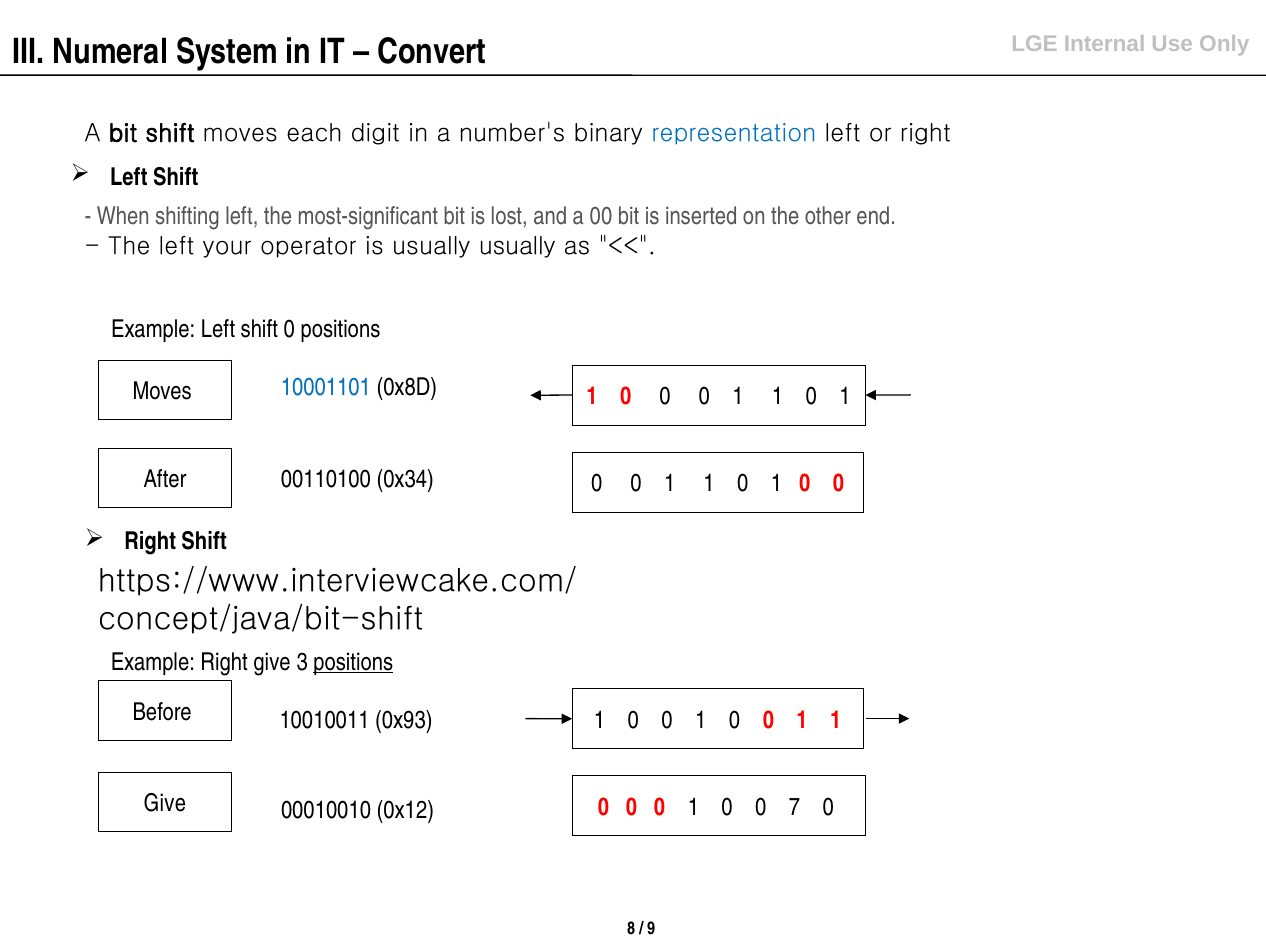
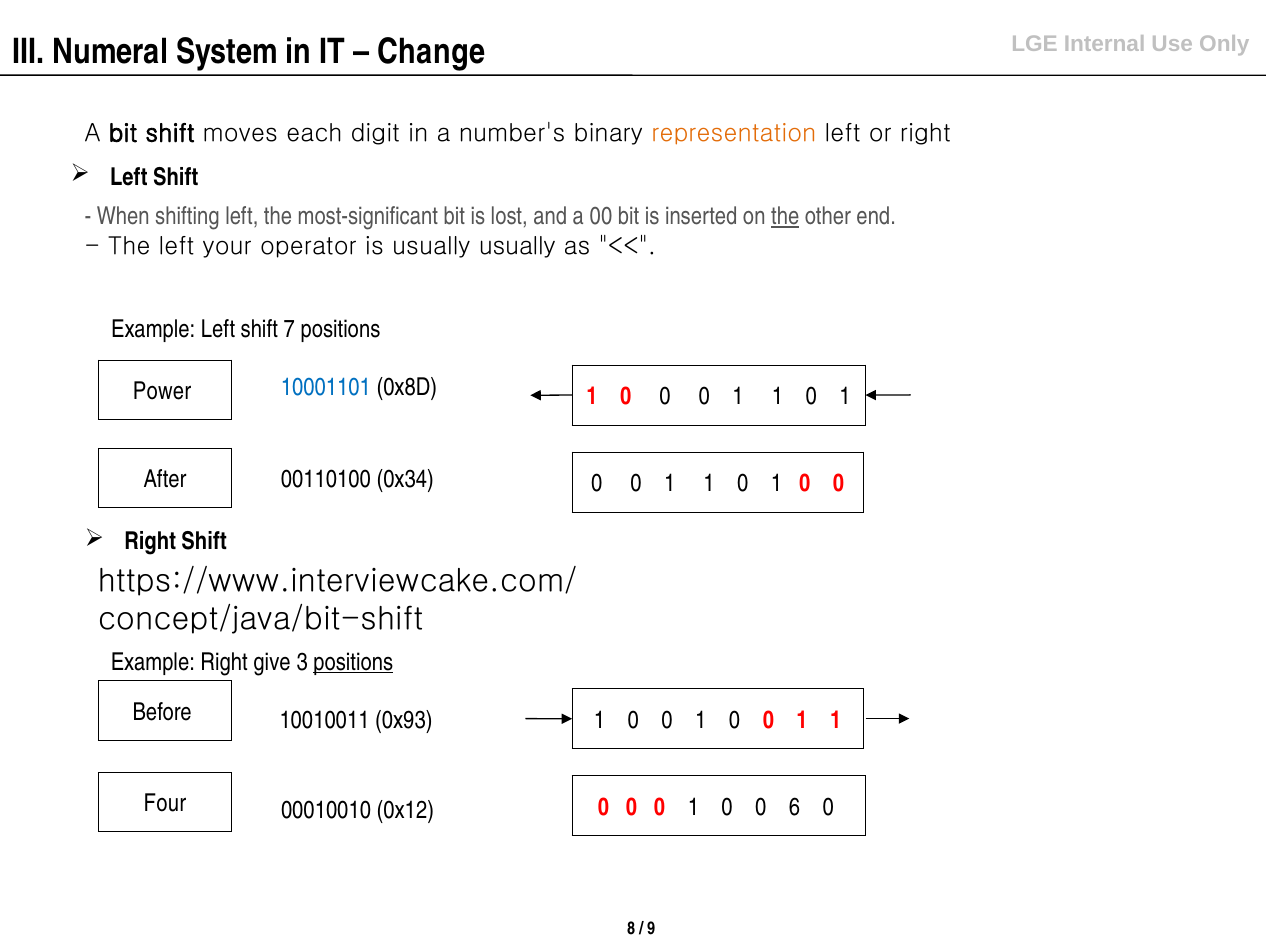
Convert: Convert -> Change
representation colour: blue -> orange
the at (785, 216) underline: none -> present
shift 0: 0 -> 7
Moves at (162, 392): Moves -> Power
Give at (165, 804): Give -> Four
7: 7 -> 6
